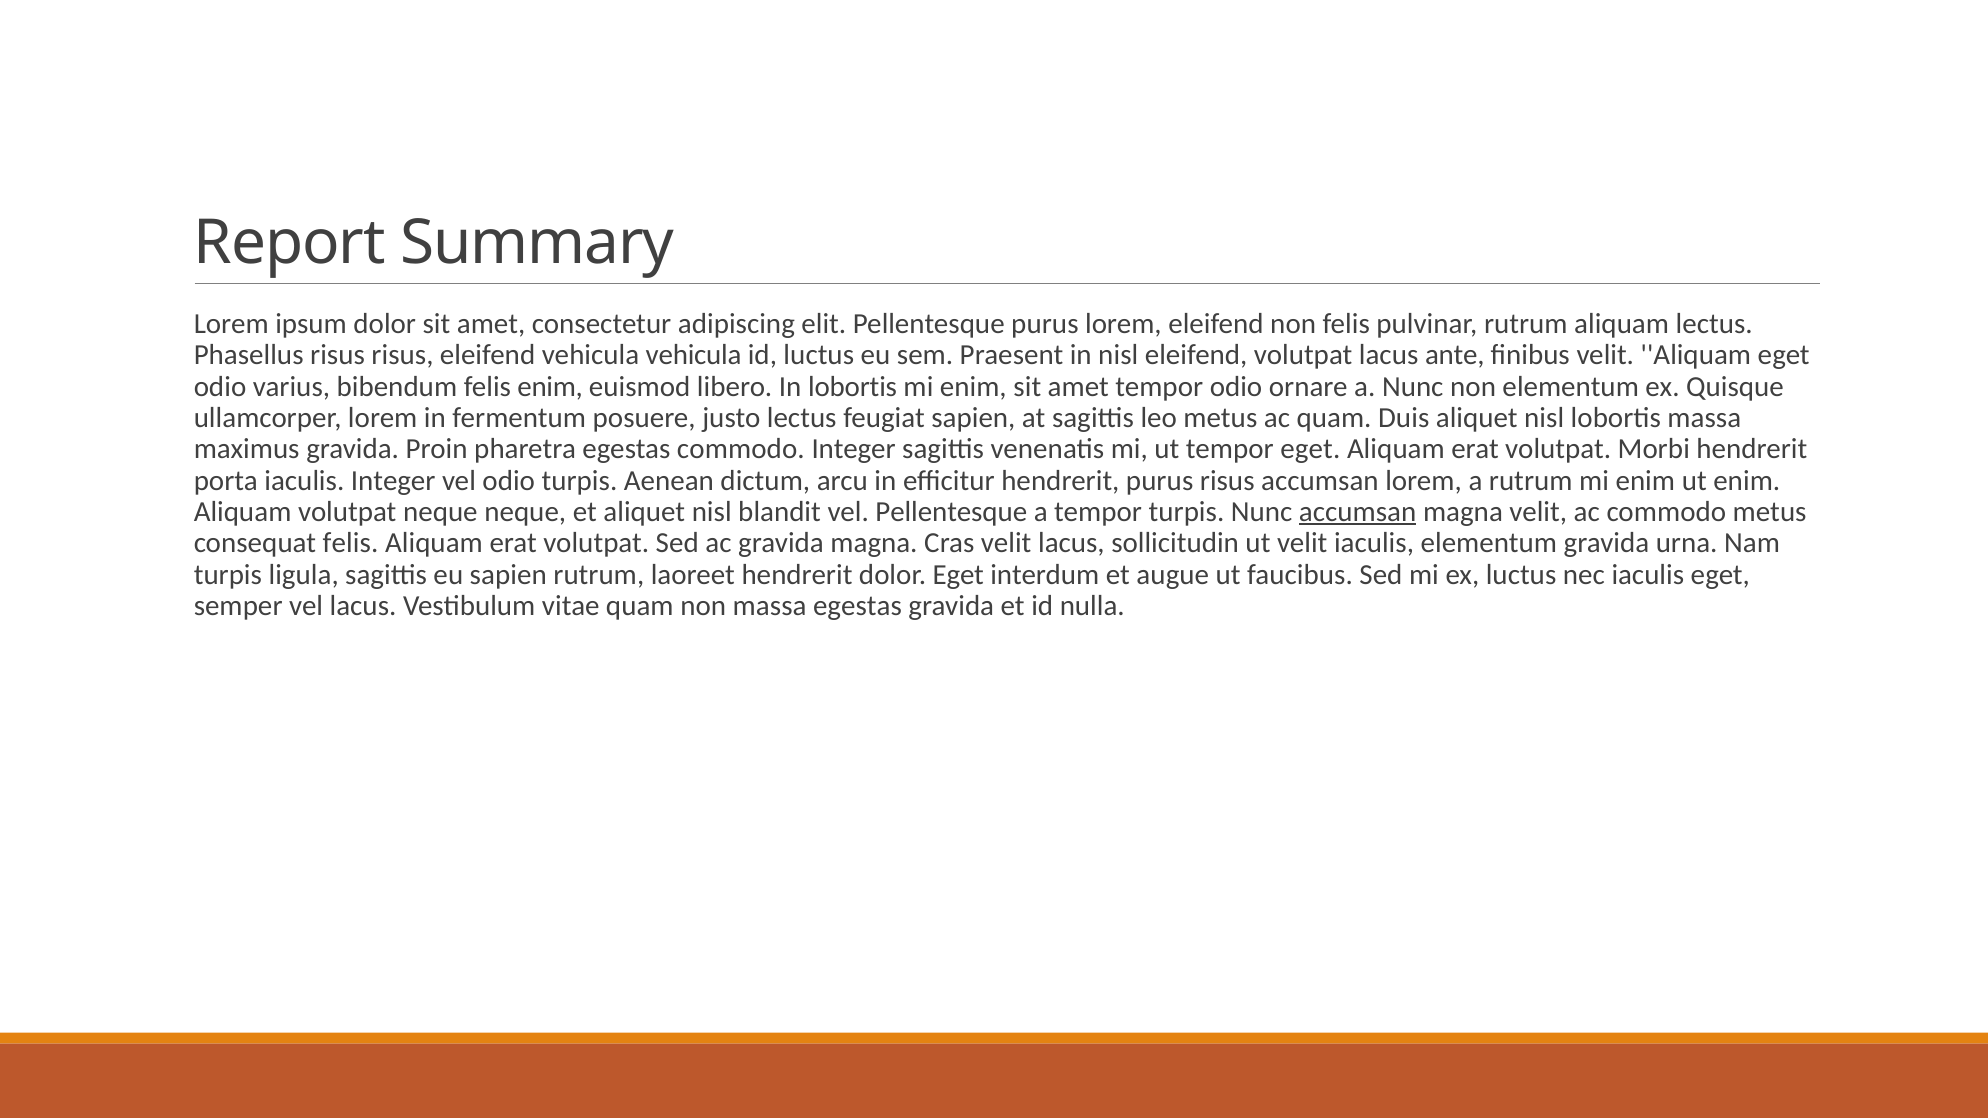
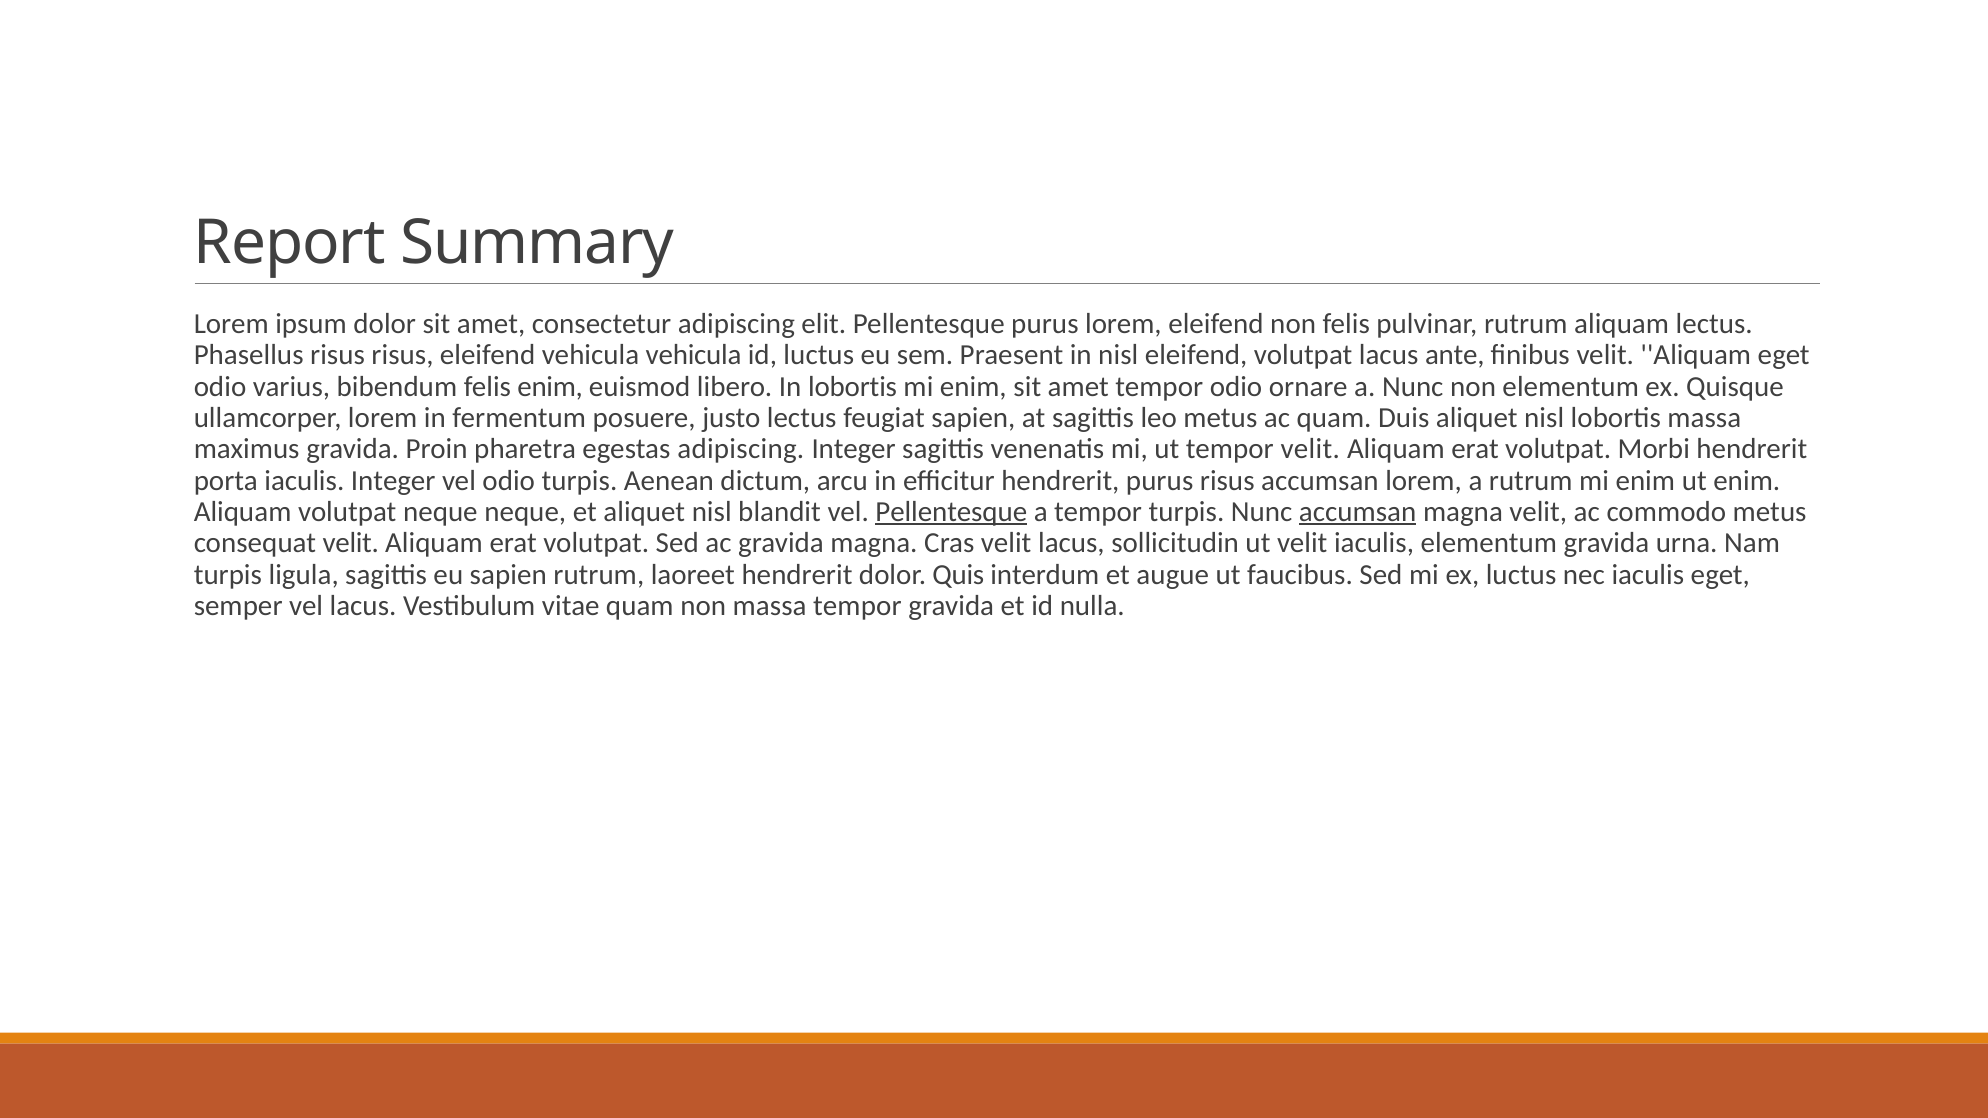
egestas commodo: commodo -> adipiscing
tempor eget: eget -> velit
Pellentesque at (951, 512) underline: none -> present
consequat felis: felis -> velit
dolor Eget: Eget -> Quis
massa egestas: egestas -> tempor
